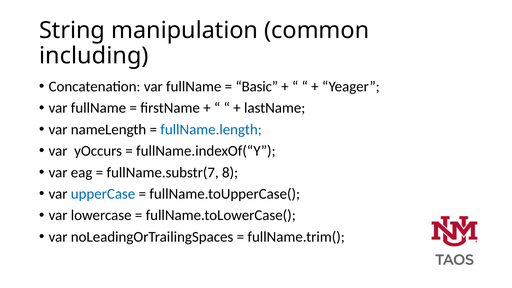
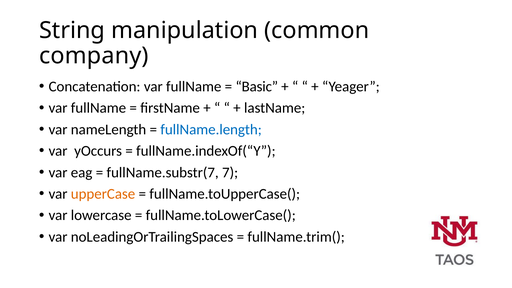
including: including -> company
8: 8 -> 7
upperCase colour: blue -> orange
